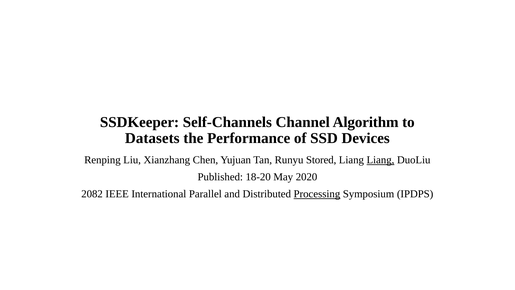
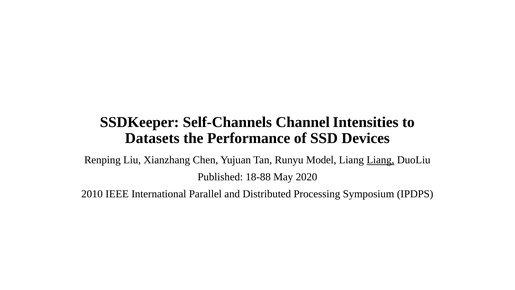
Algorithm: Algorithm -> Intensities
Stored: Stored -> Model
18-20: 18-20 -> 18-88
2082: 2082 -> 2010
Processing underline: present -> none
